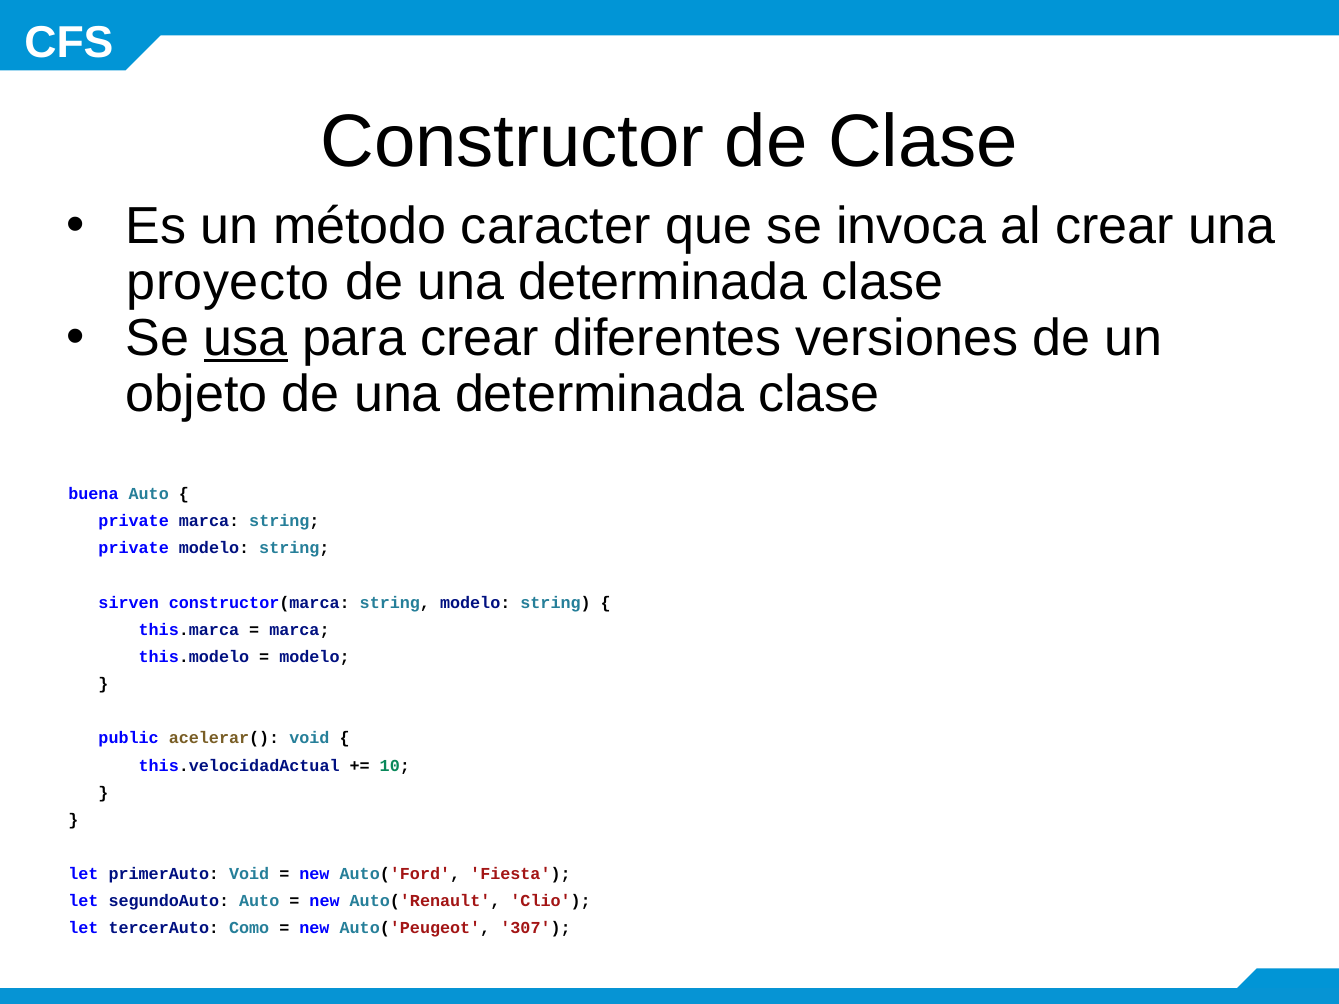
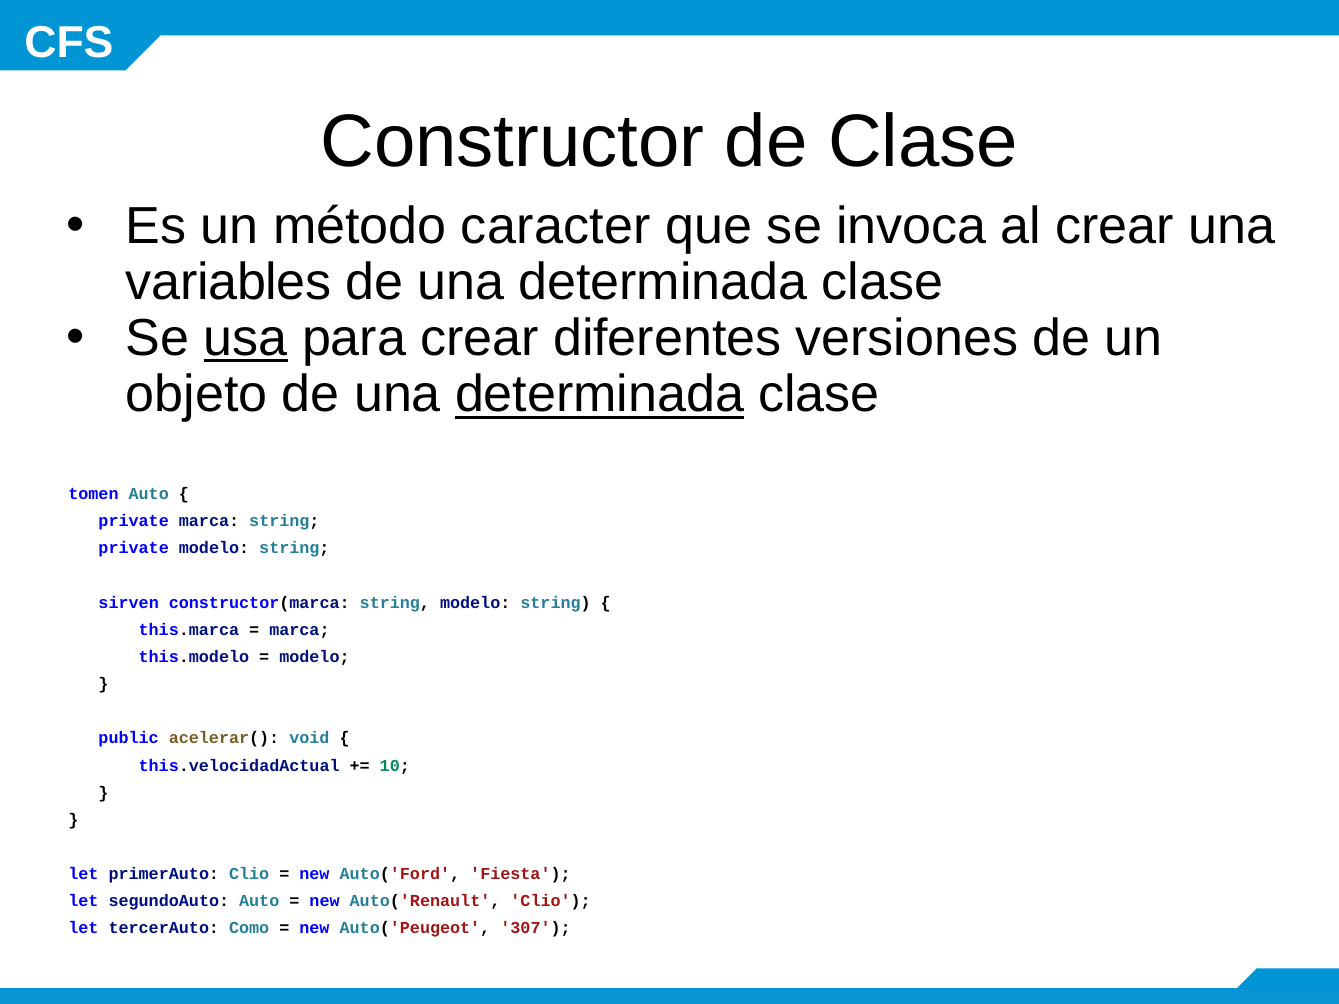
proyecto: proyecto -> variables
determinada at (600, 395) underline: none -> present
buena: buena -> tomen
primerAuto Void: Void -> Clio
